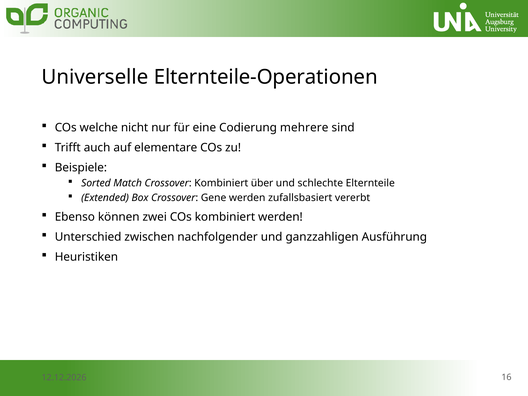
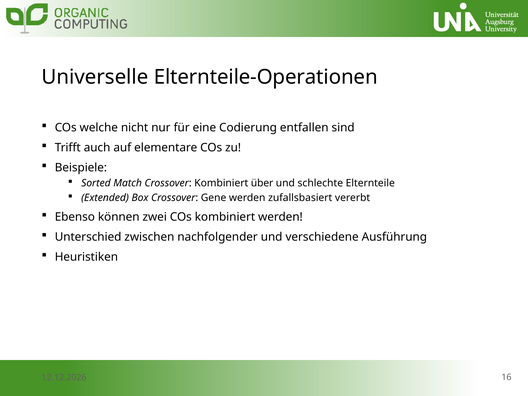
mehrere: mehrere -> entfallen
ganzzahligen: ganzzahligen -> verschiedene
